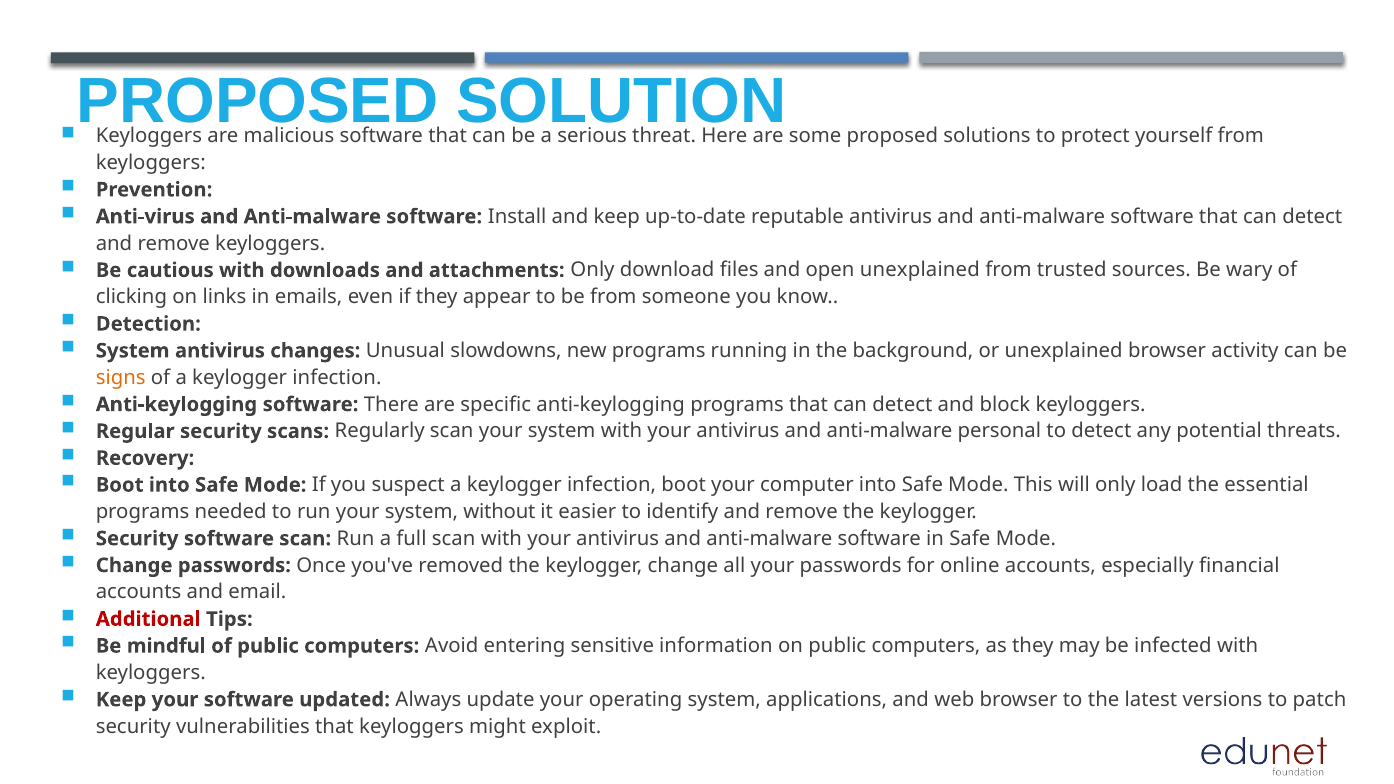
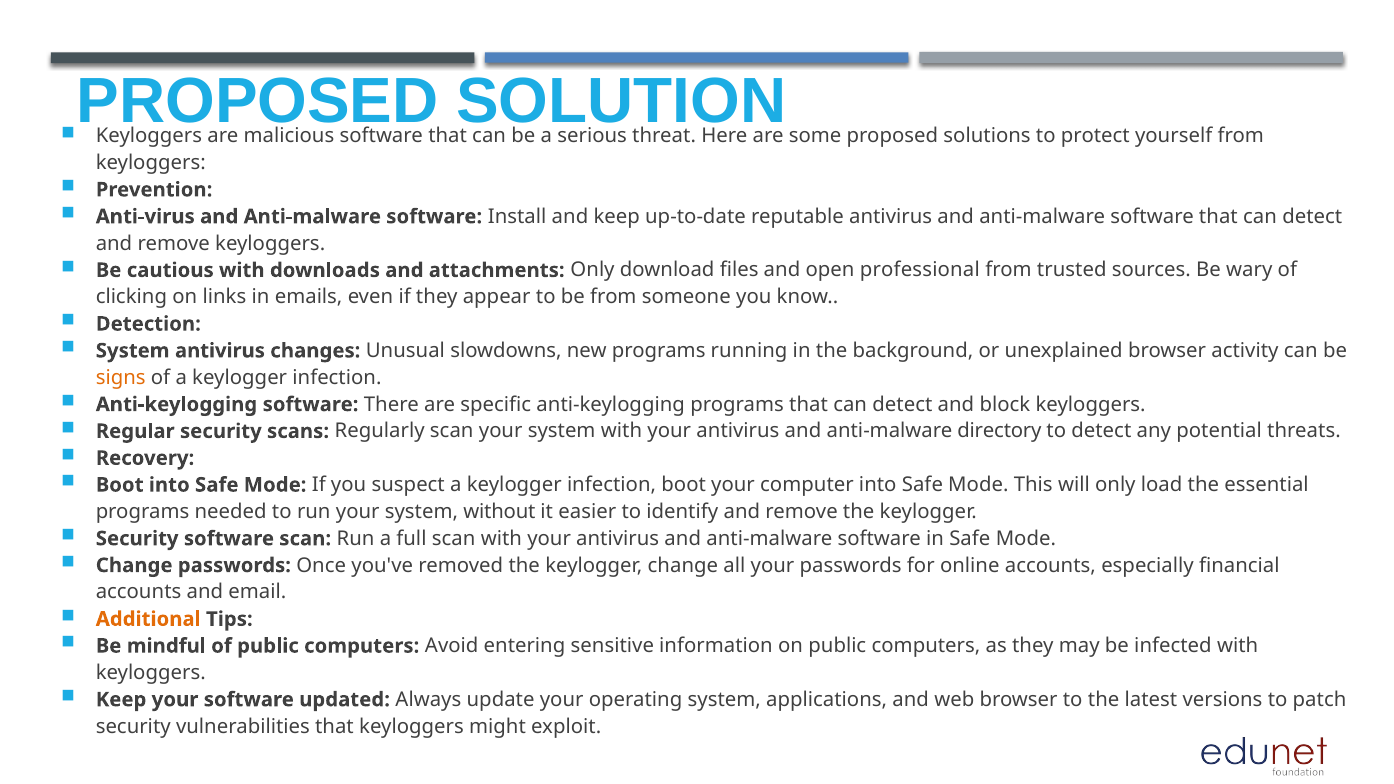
open unexplained: unexplained -> professional
personal: personal -> directory
Additional colour: red -> orange
